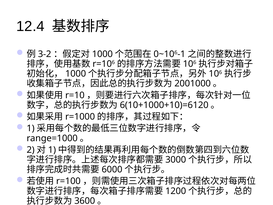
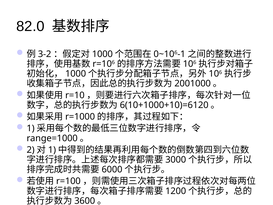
12.4: 12.4 -> 82.0
